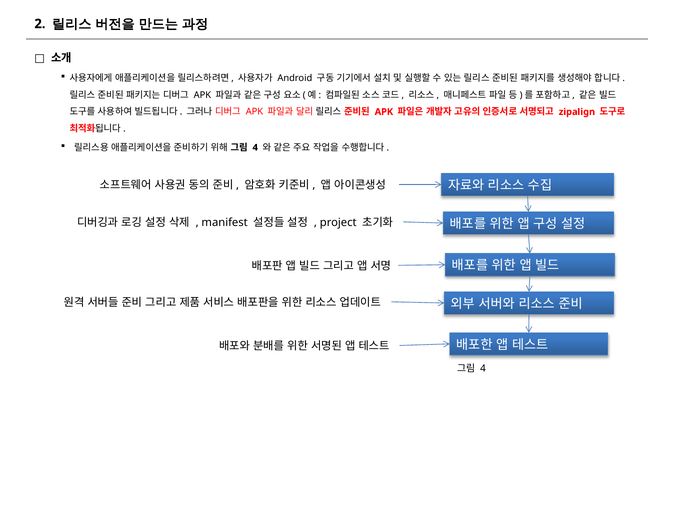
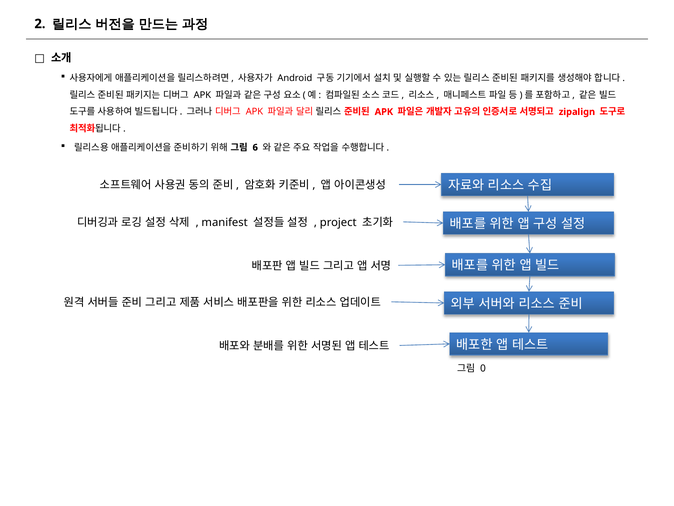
4 at (255, 147): 4 -> 6
4 at (483, 368): 4 -> 0
